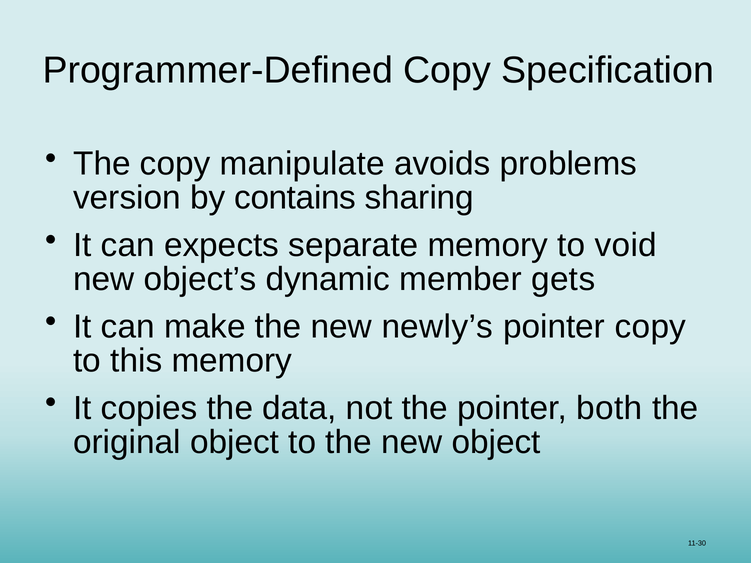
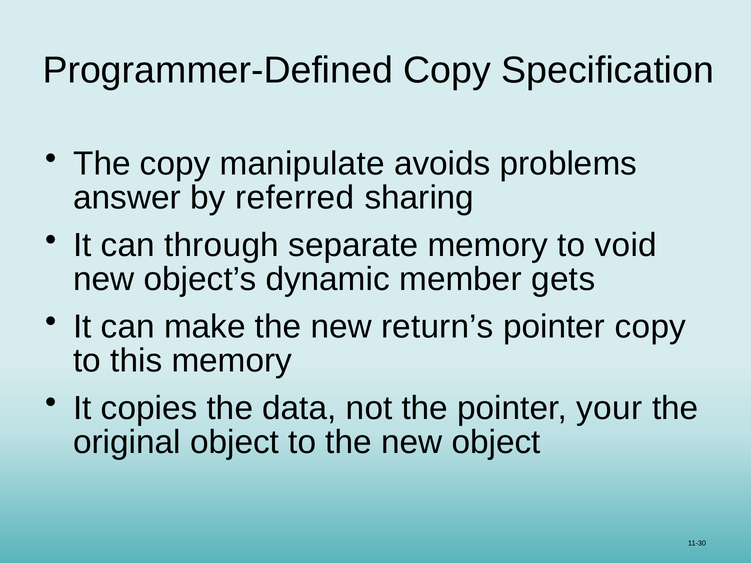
version: version -> answer
contains: contains -> referred
expects: expects -> through
newly’s: newly’s -> return’s
both: both -> your
